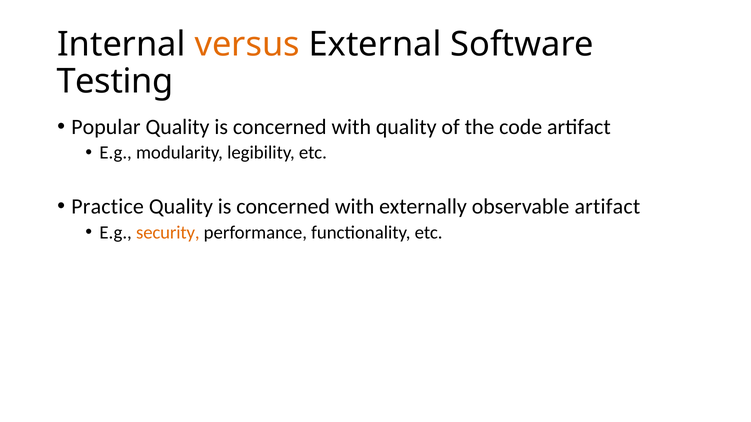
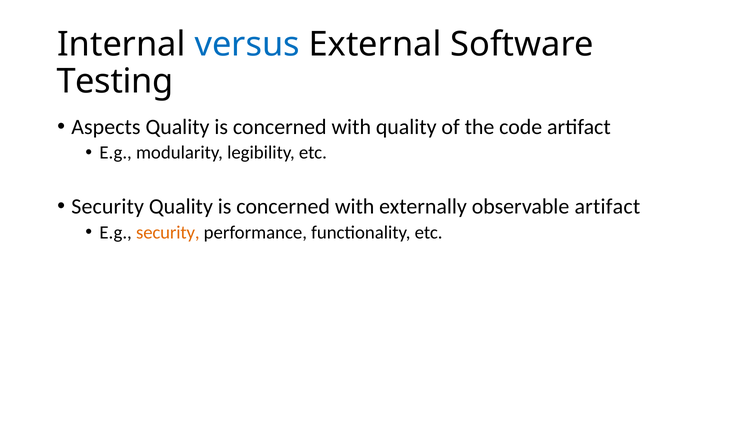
versus colour: orange -> blue
Popular: Popular -> Aspects
Practice at (108, 207): Practice -> Security
